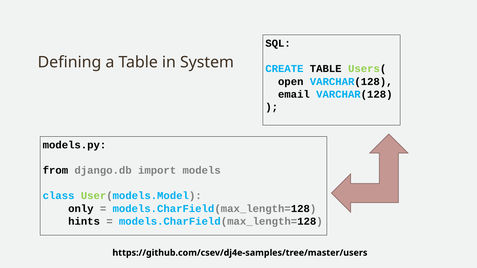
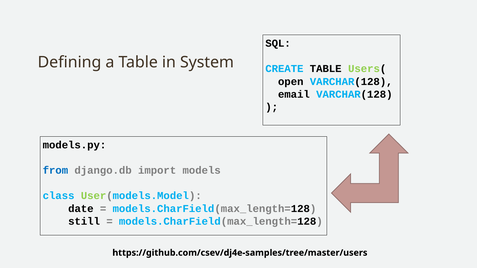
from colour: black -> blue
only: only -> date
hints: hints -> still
